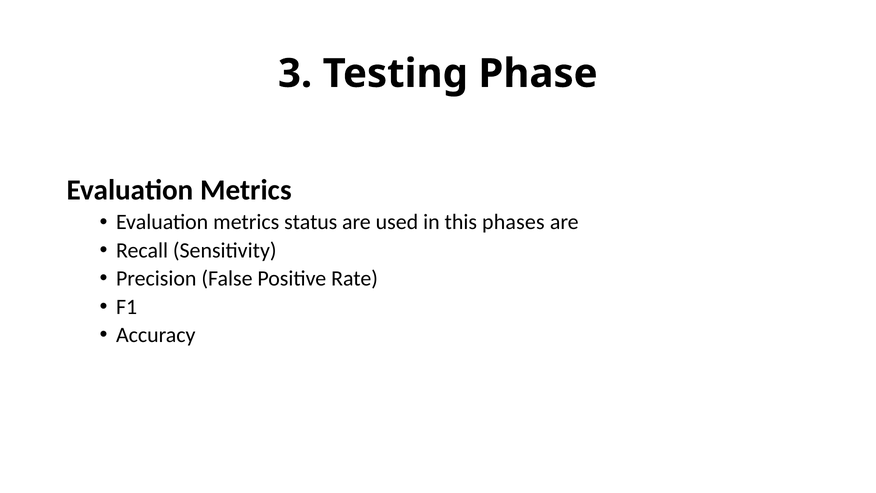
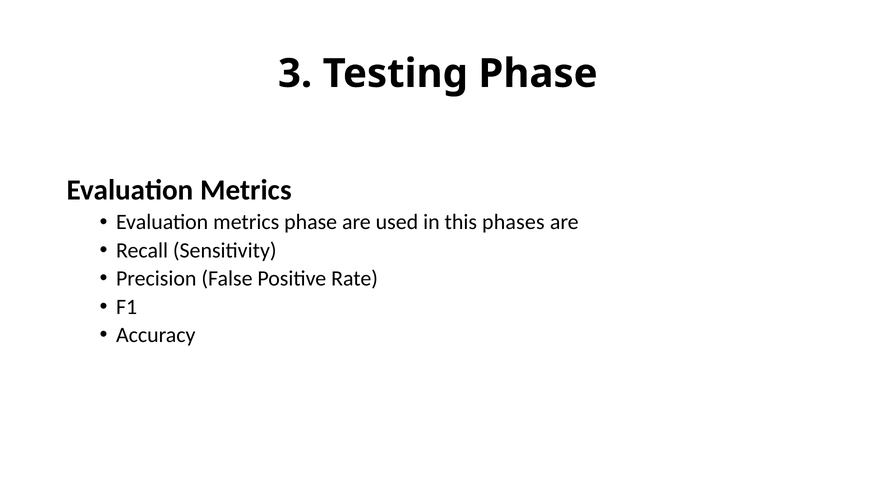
metrics status: status -> phase
